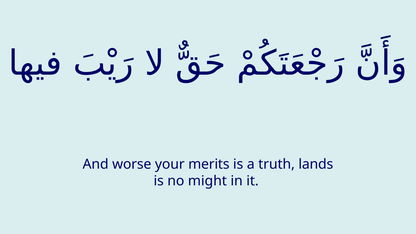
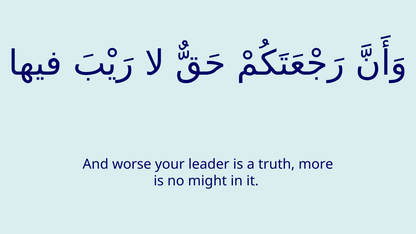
merits: merits -> leader
lands: lands -> more
